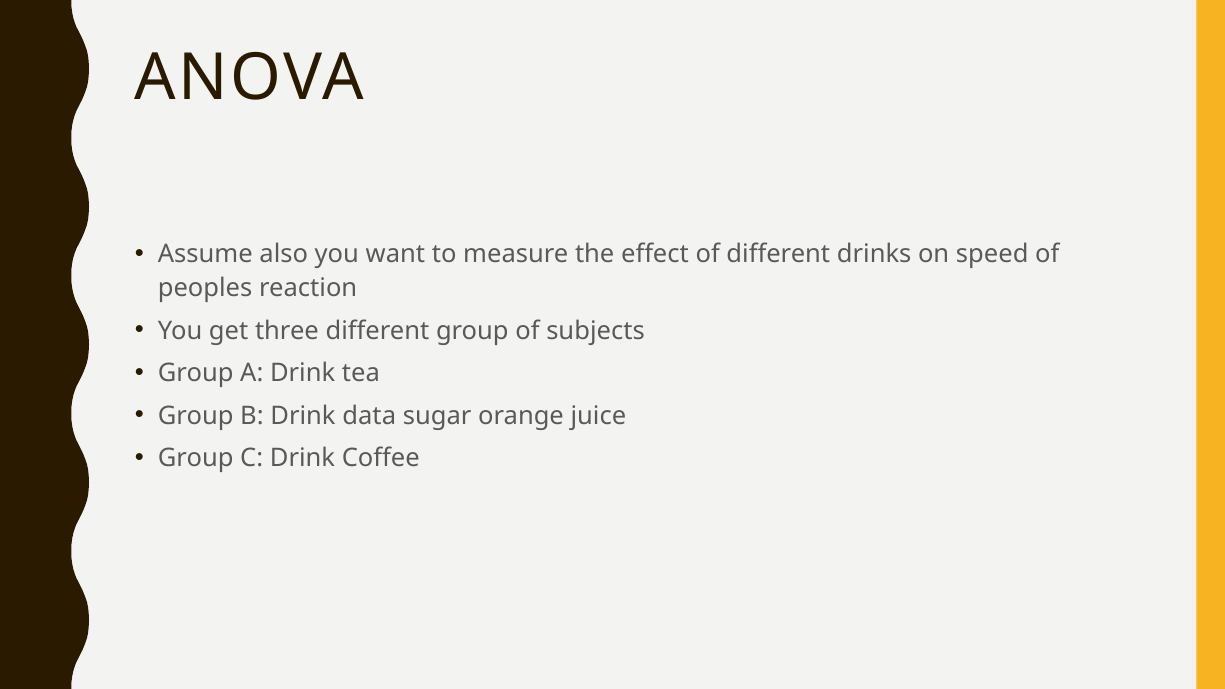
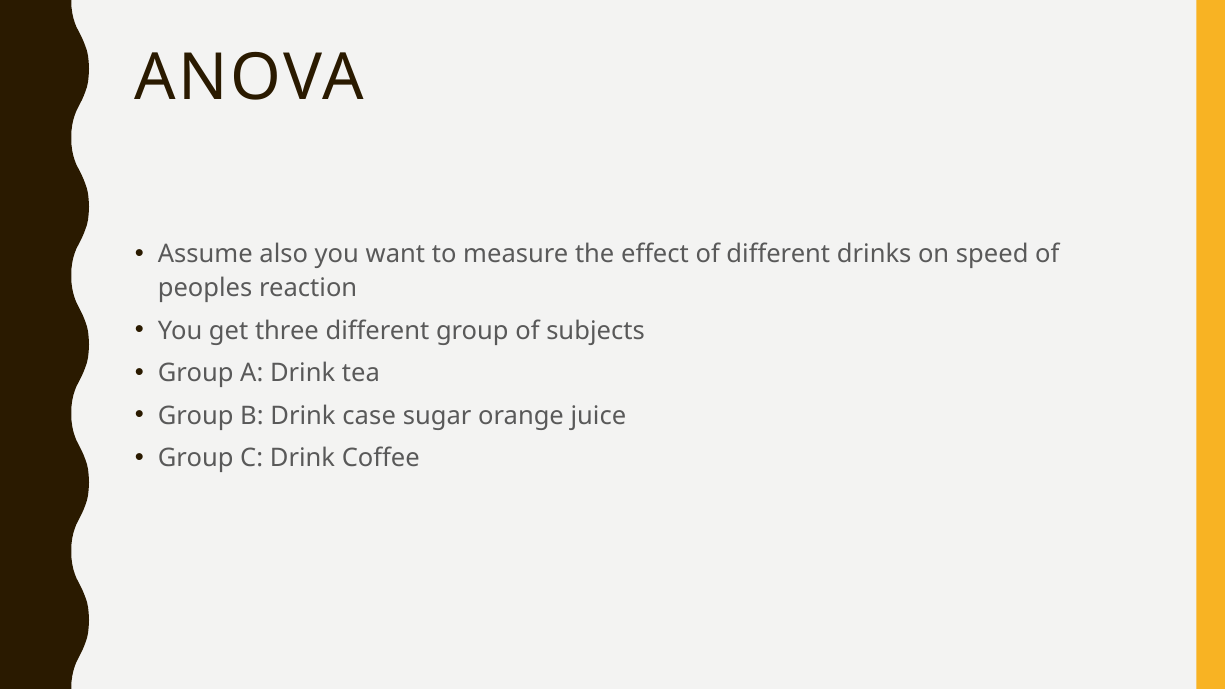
data: data -> case
